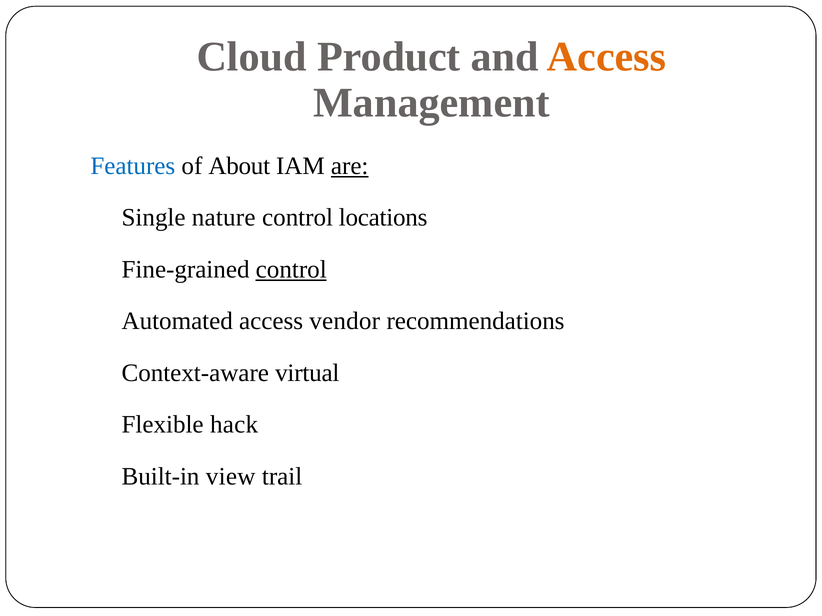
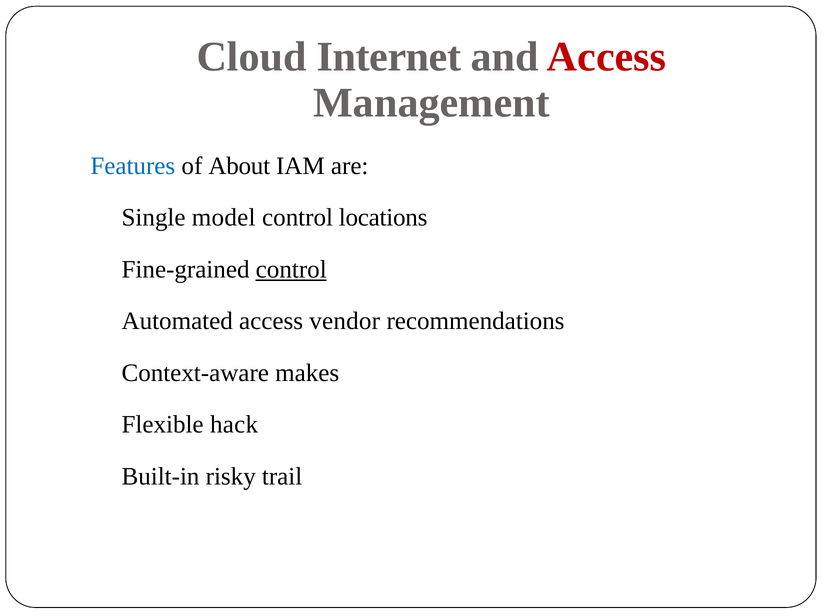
Product: Product -> Internet
Access at (607, 57) colour: orange -> red
are underline: present -> none
nature: nature -> model
virtual: virtual -> makes
view: view -> risky
